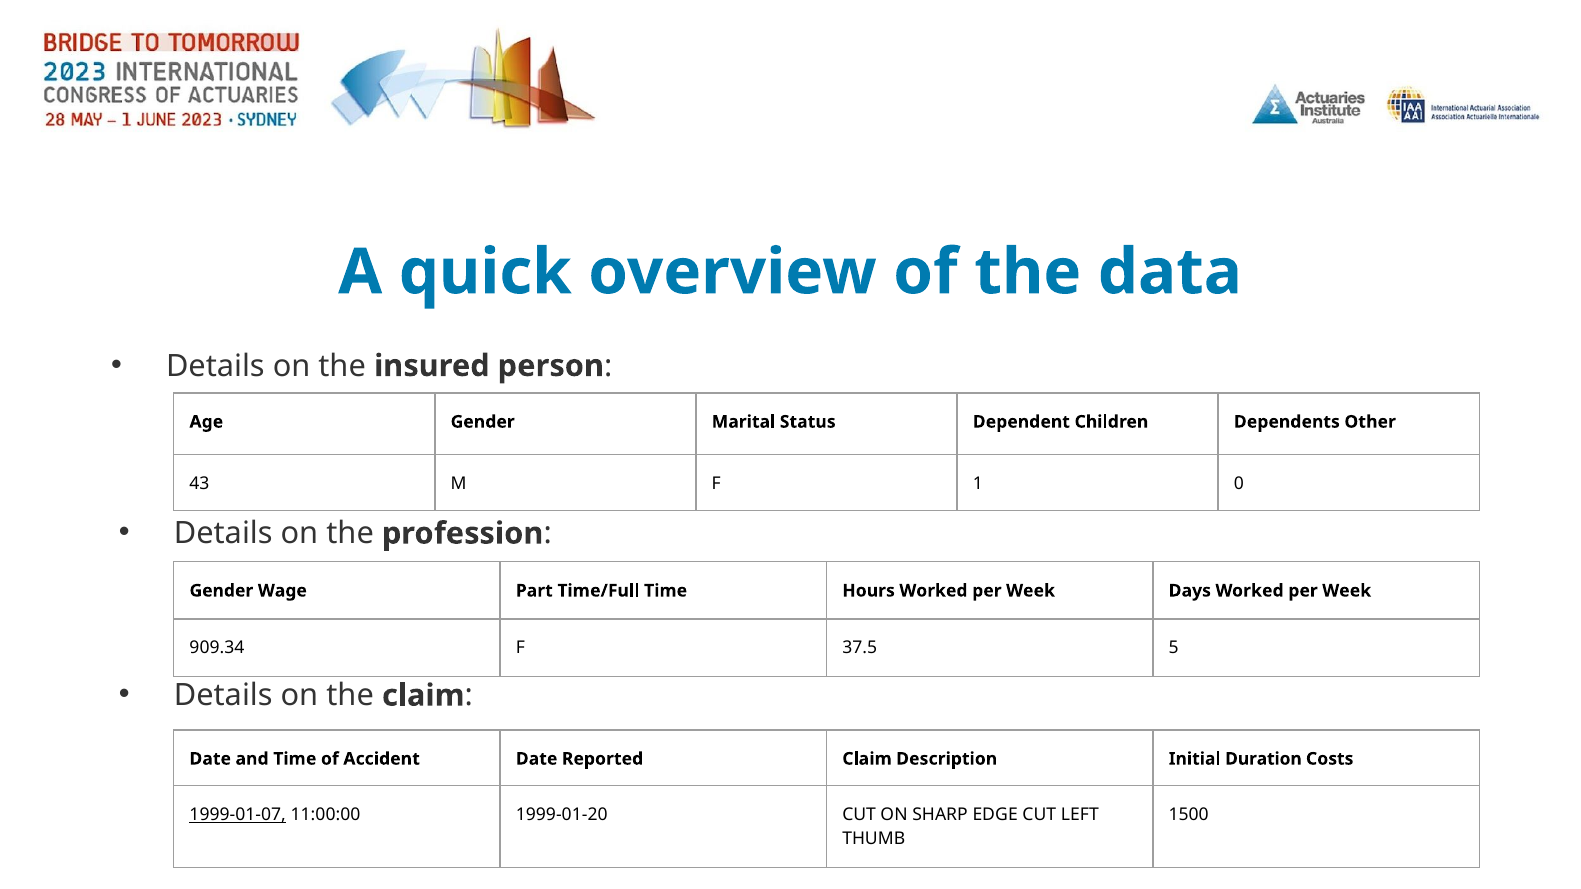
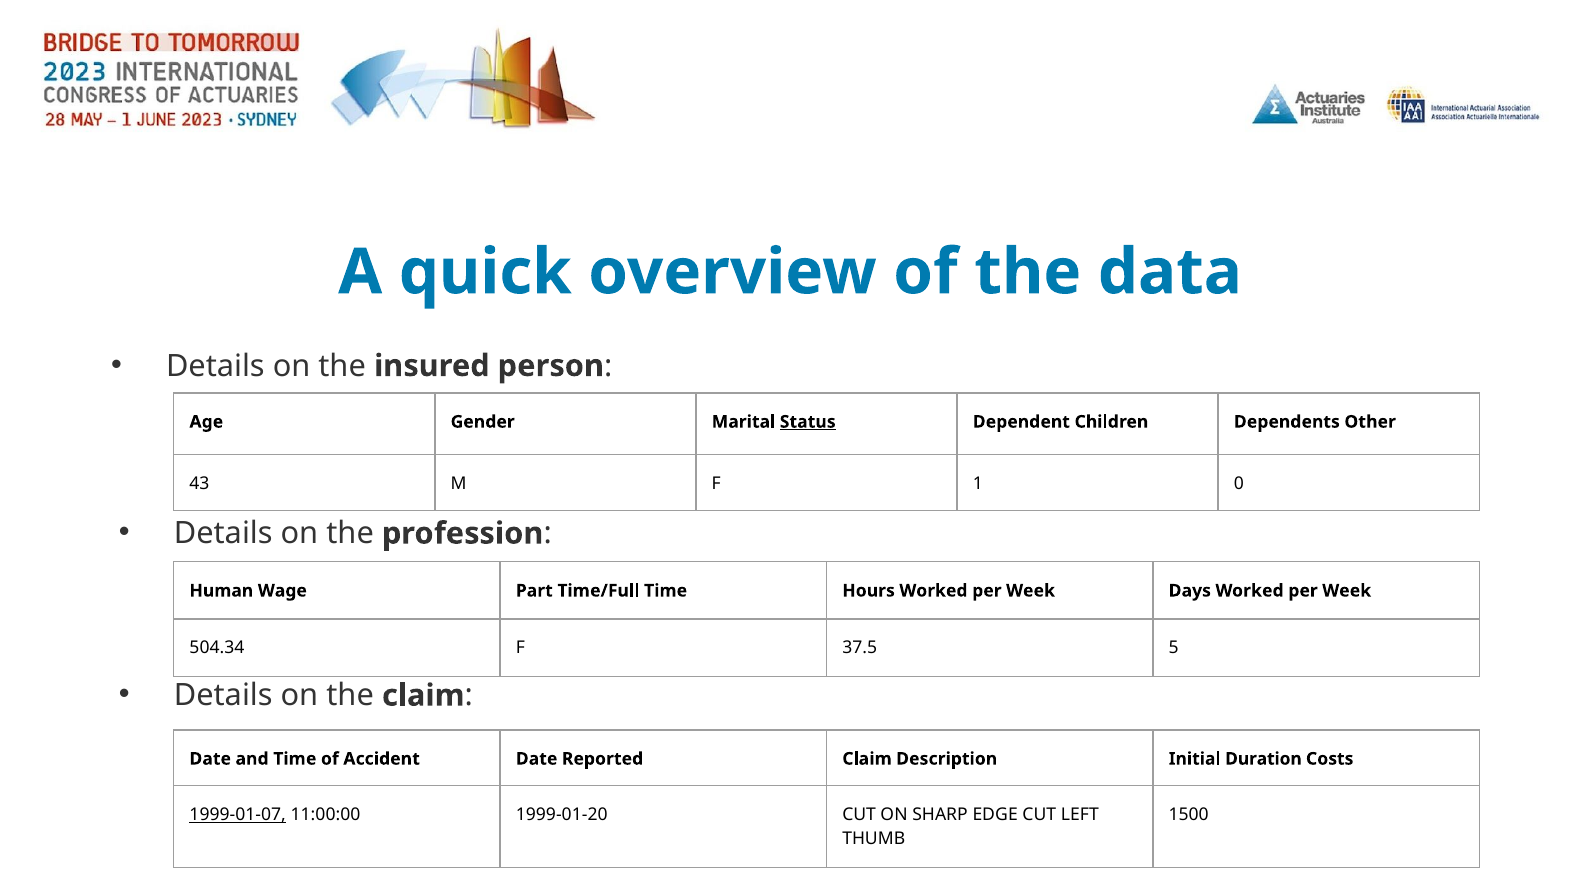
Status underline: none -> present
Gender at (221, 591): Gender -> Human
909.34: 909.34 -> 504.34
